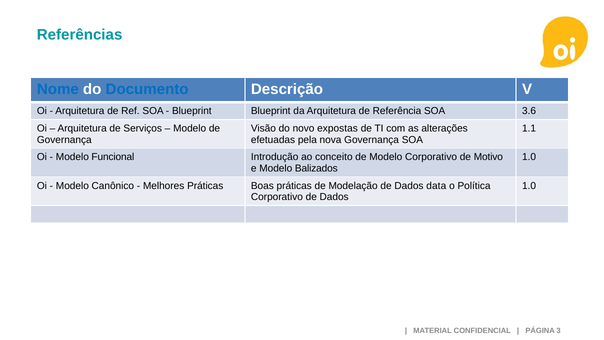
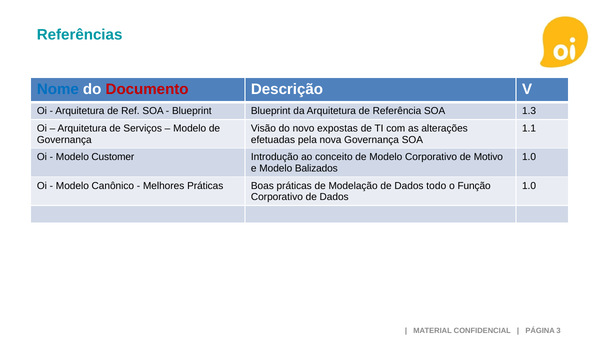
Documento colour: blue -> red
3.6: 3.6 -> 1.3
Funcional: Funcional -> Customer
data: data -> todo
Política: Política -> Função
